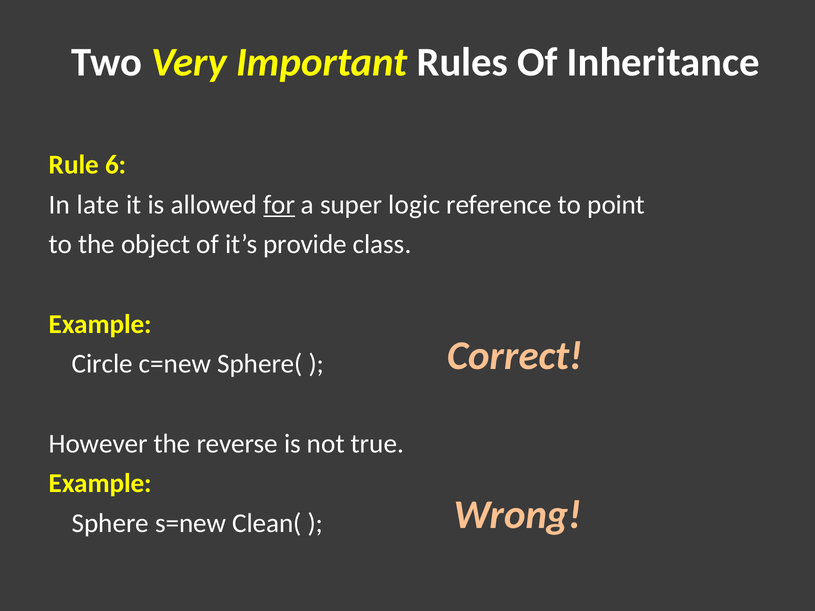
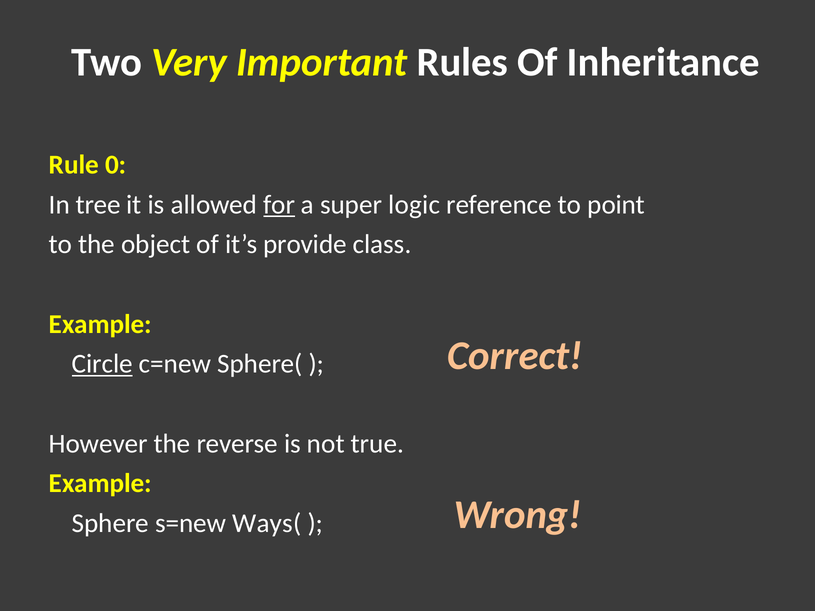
6: 6 -> 0
late: late -> tree
Circle underline: none -> present
Clean(: Clean( -> Ways(
